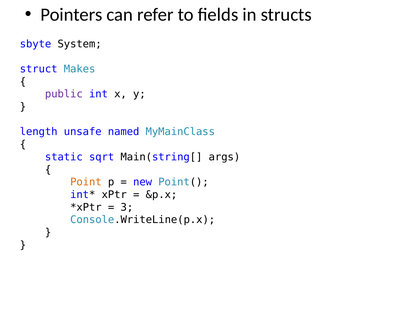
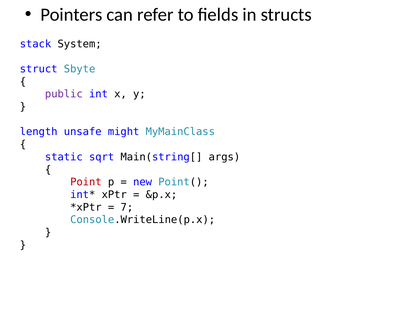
sbyte: sbyte -> stack
Makes: Makes -> Sbyte
named: named -> might
Point colour: orange -> red
3: 3 -> 7
